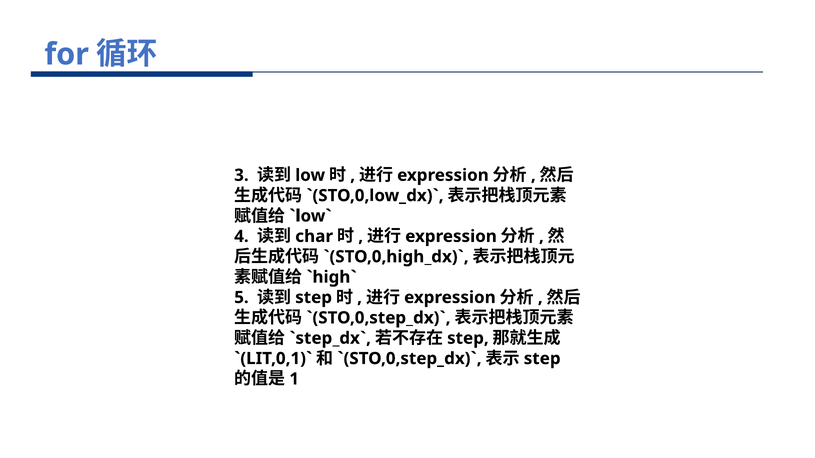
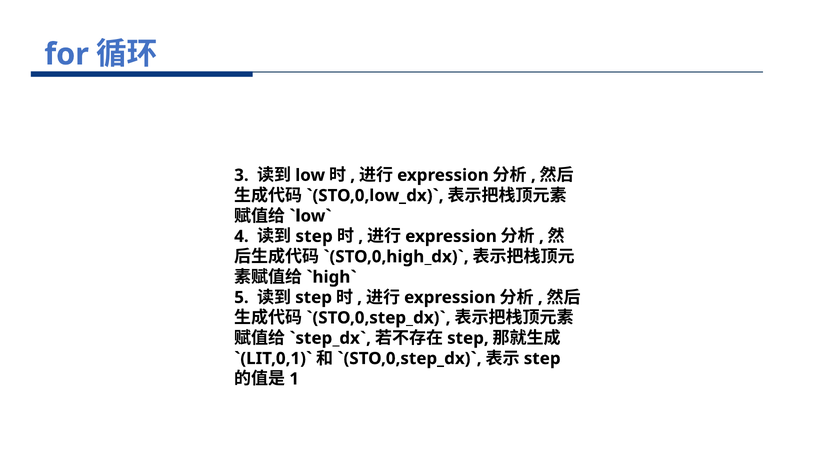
char at (314, 237): char -> step
